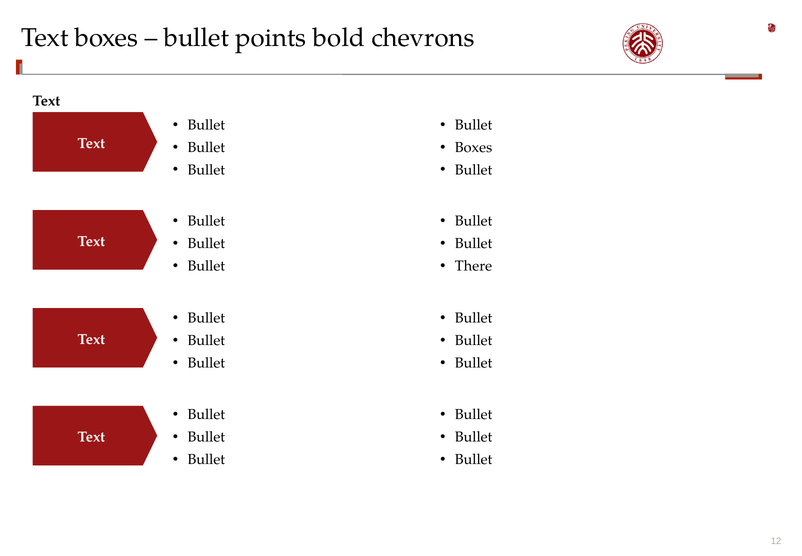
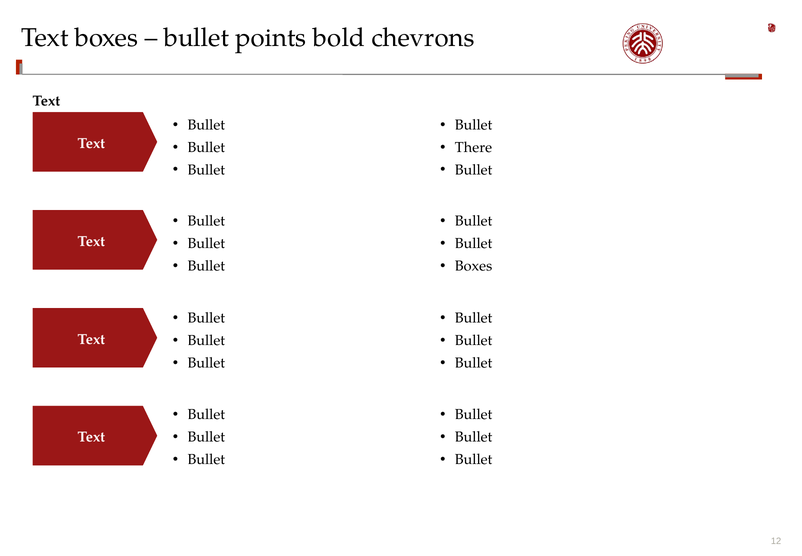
Boxes at (474, 147): Boxes -> There
There at (474, 266): There -> Boxes
